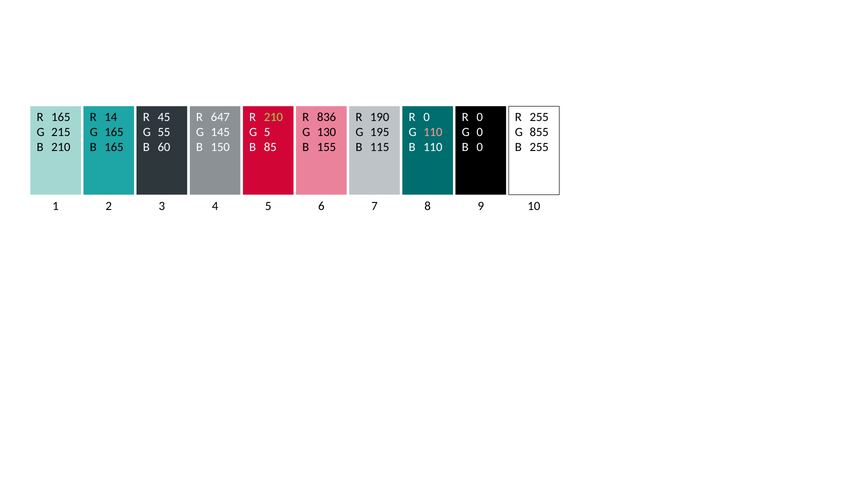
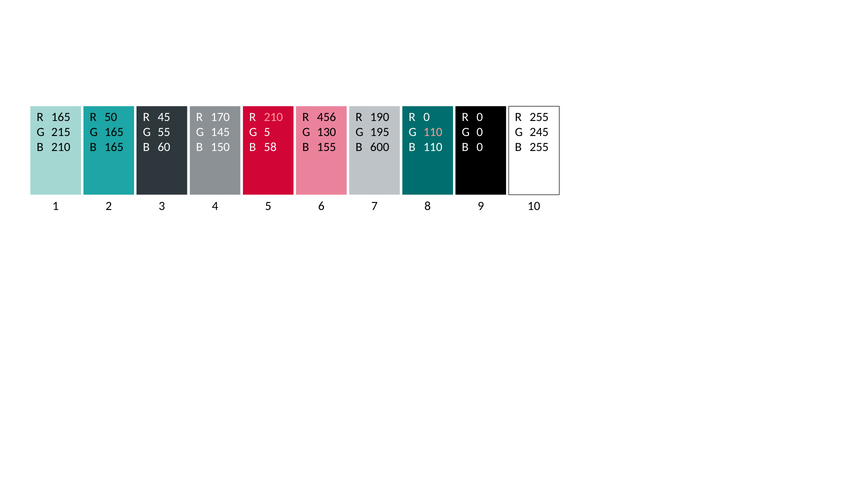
14: 14 -> 50
647: 647 -> 170
210 at (273, 117) colour: light green -> pink
836: 836 -> 456
855: 855 -> 245
85: 85 -> 58
115: 115 -> 600
